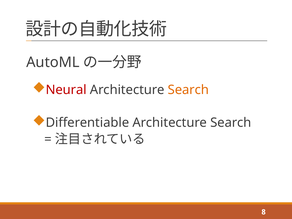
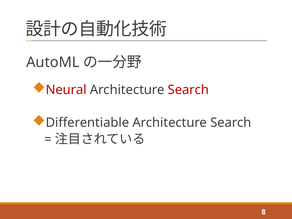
Search at (188, 90) colour: orange -> red
